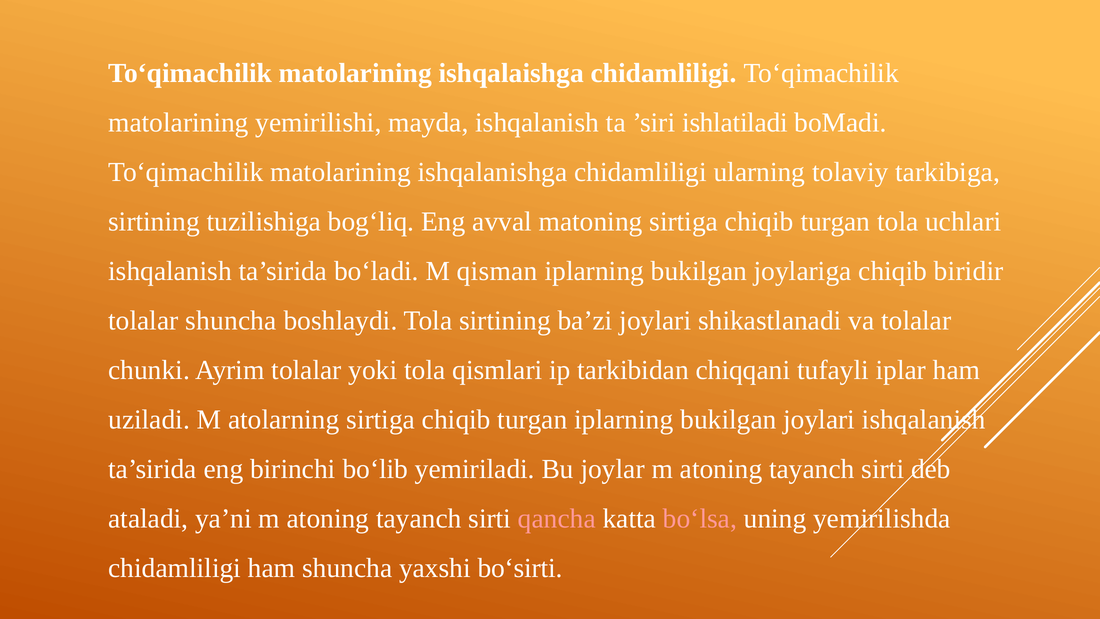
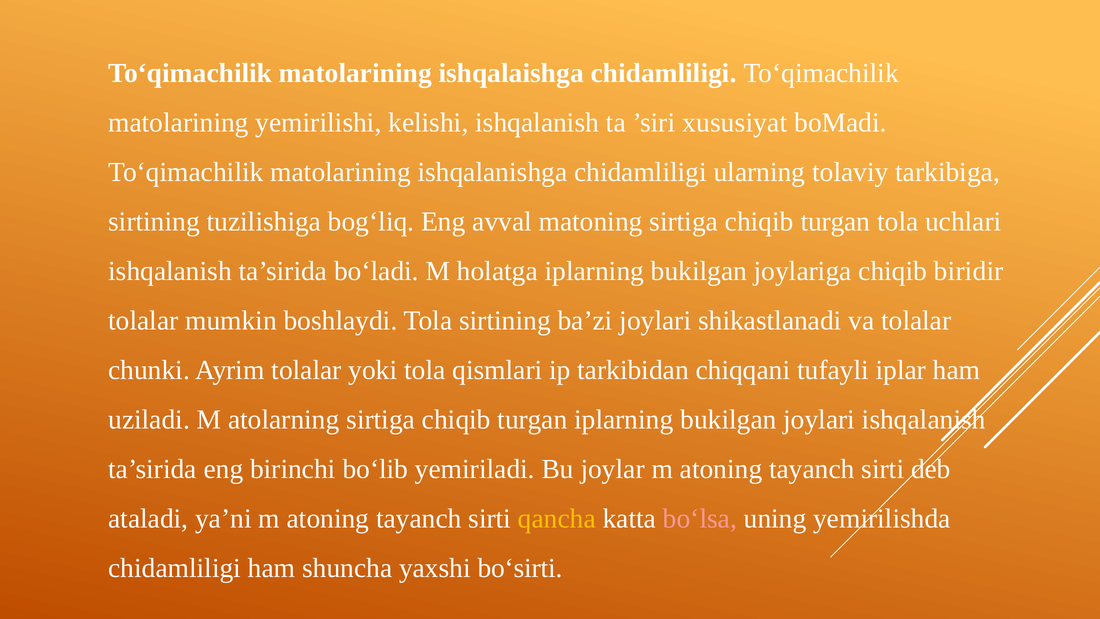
mayda: mayda -> kelishi
ishlatiladi: ishlatiladi -> xususiyat
qisman: qisman -> holatga
tolalar shuncha: shuncha -> mumkin
qancha colour: pink -> yellow
